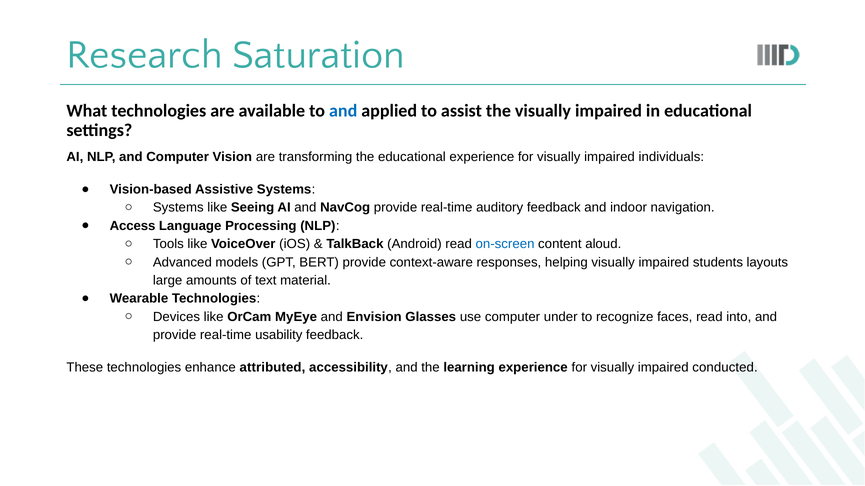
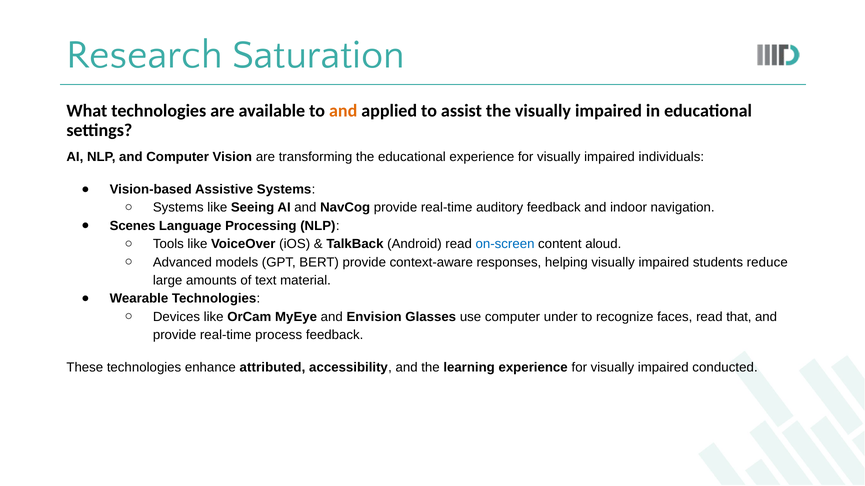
and at (343, 111) colour: blue -> orange
Access: Access -> Scenes
layouts: layouts -> reduce
into: into -> that
usability: usability -> process
